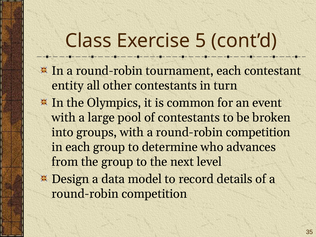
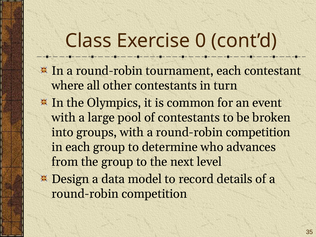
5: 5 -> 0
entity: entity -> where
